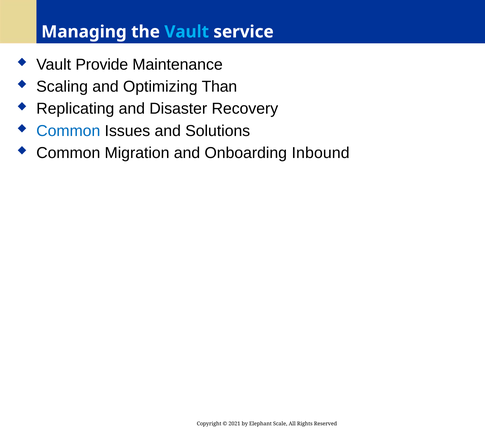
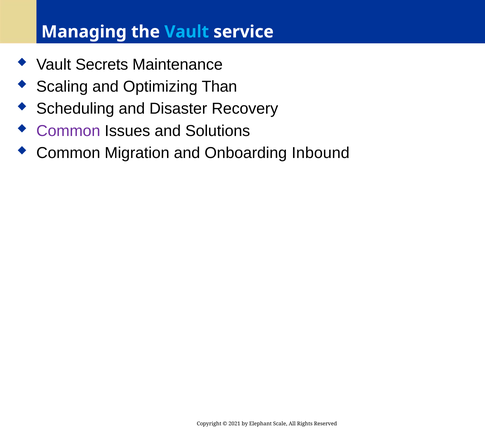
Provide: Provide -> Secrets
Replicating: Replicating -> Scheduling
Common at (68, 131) colour: blue -> purple
